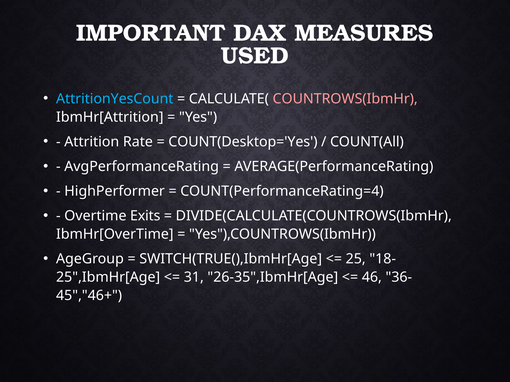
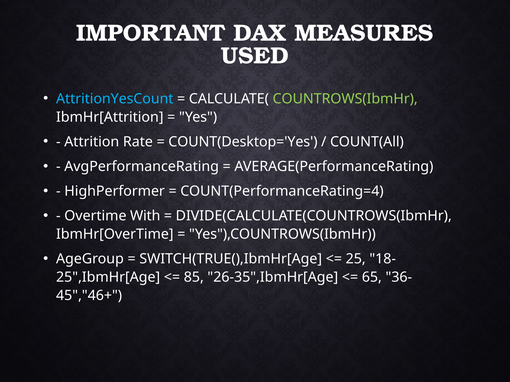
COUNTROWS(IbmHr colour: pink -> light green
Exits: Exits -> With
31: 31 -> 85
46: 46 -> 65
